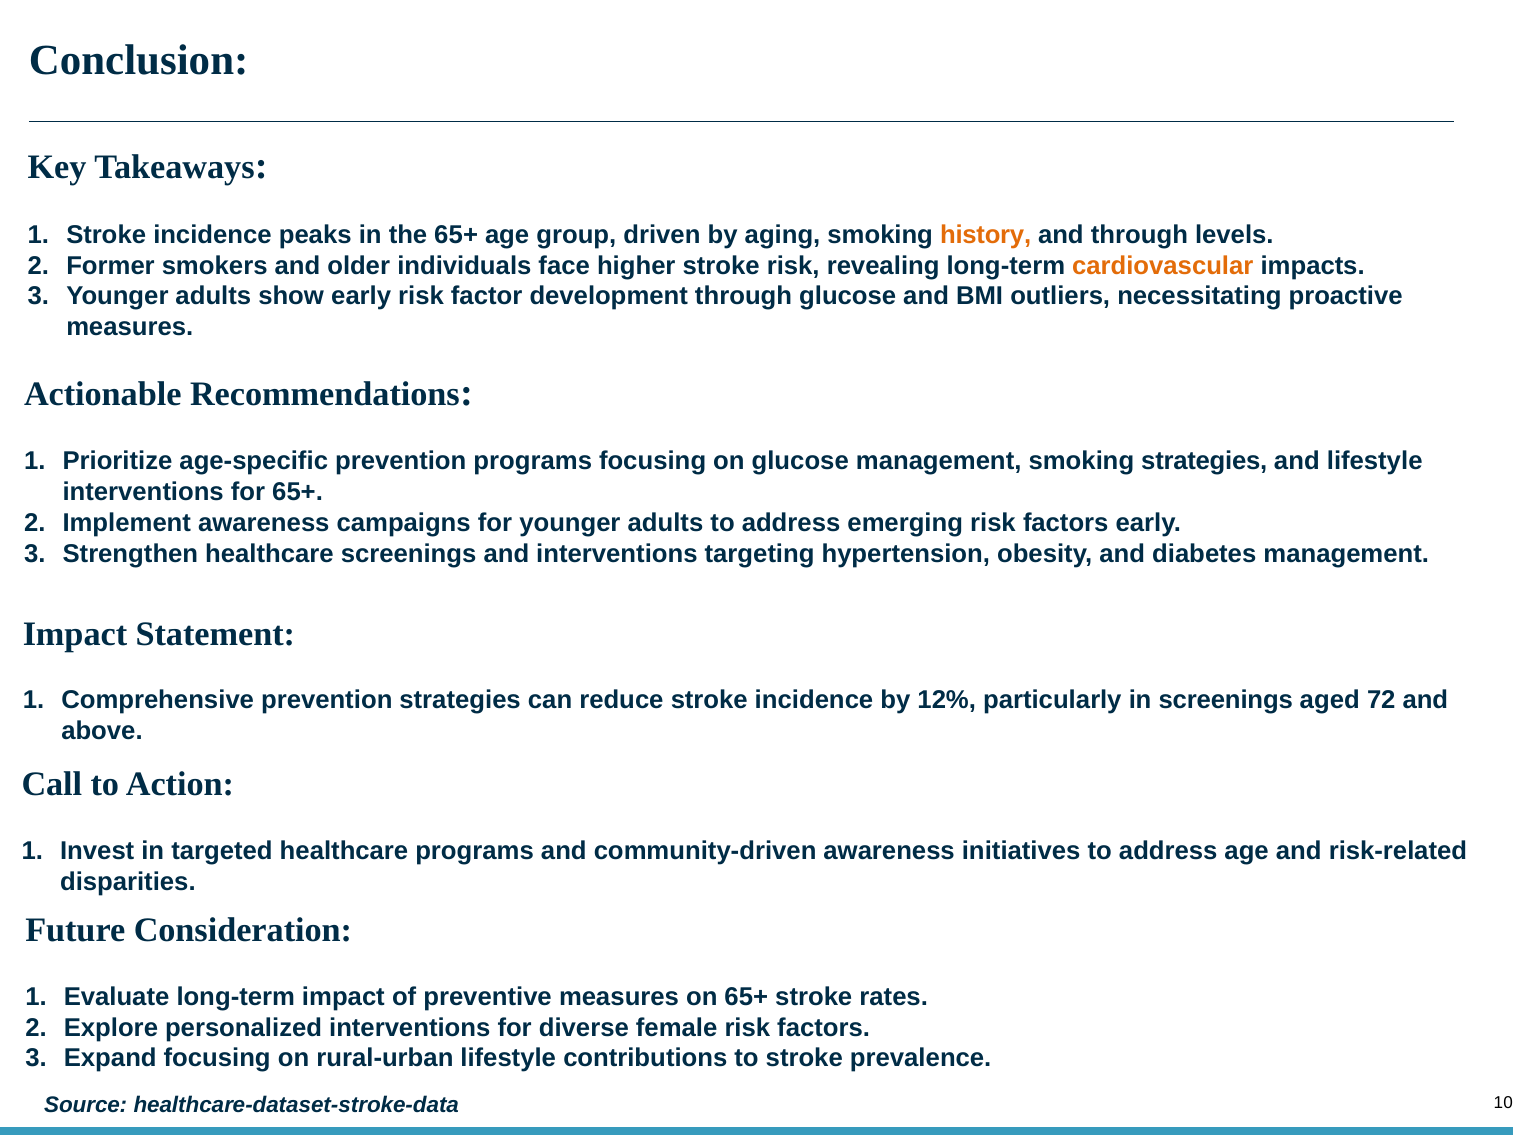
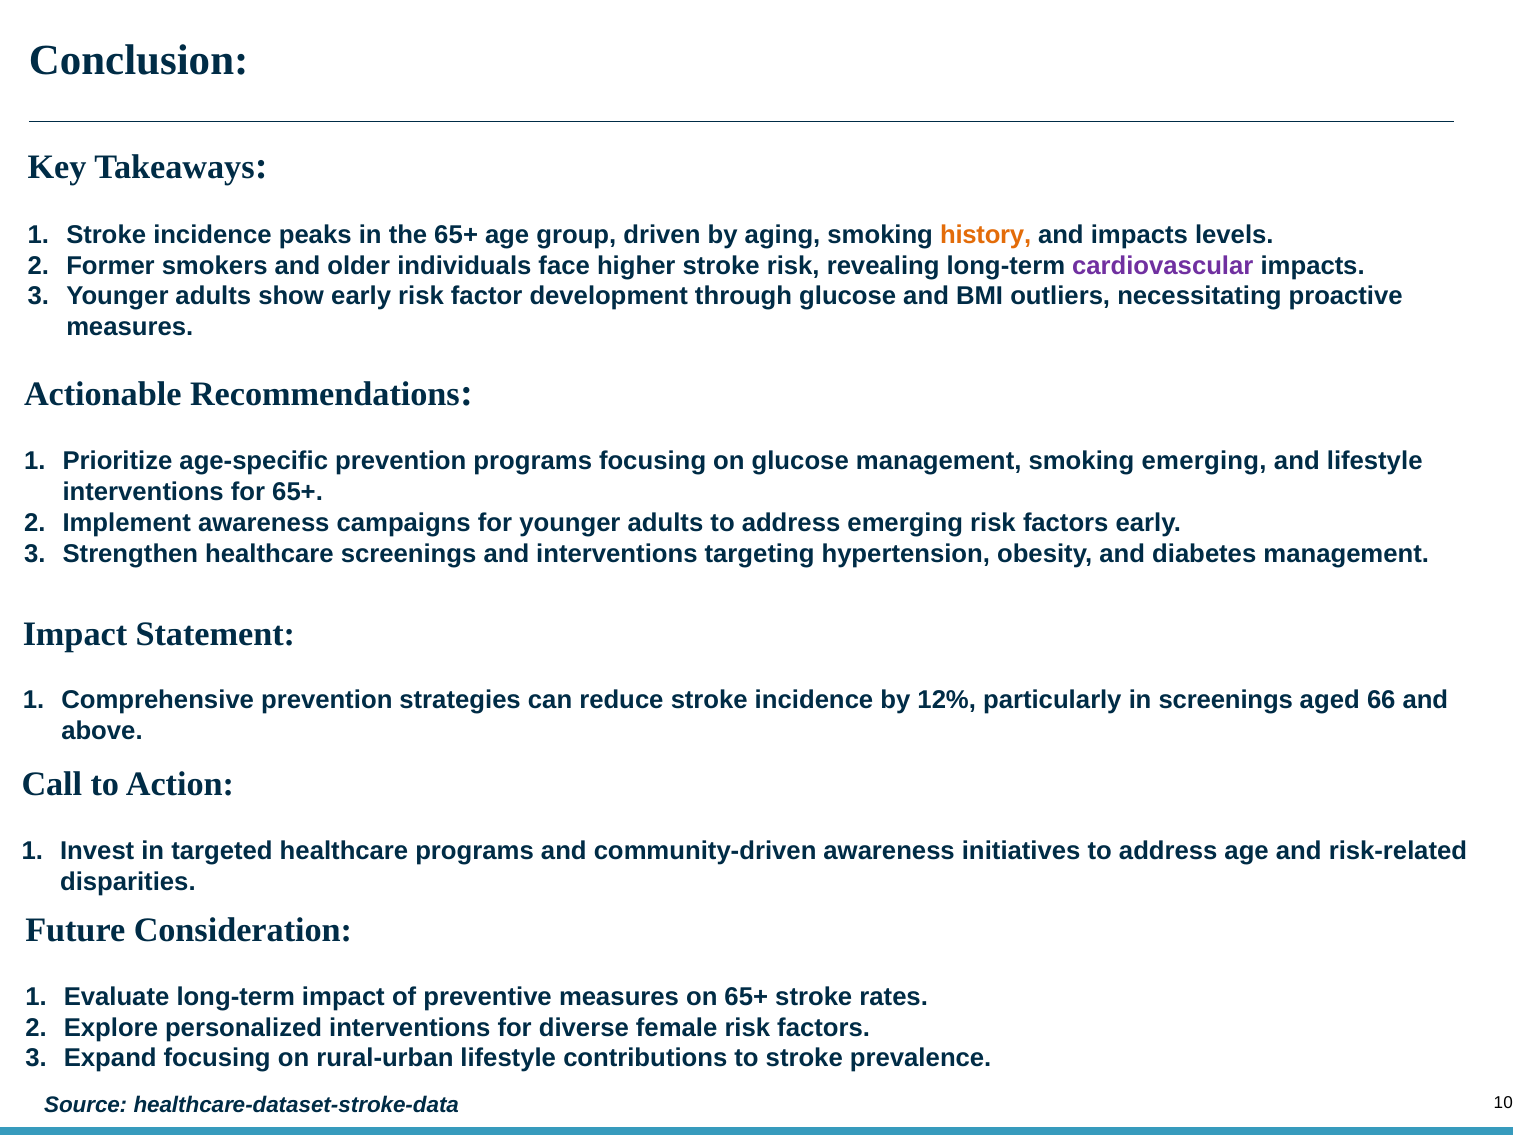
and through: through -> impacts
cardiovascular colour: orange -> purple
smoking strategies: strategies -> emerging
72: 72 -> 66
